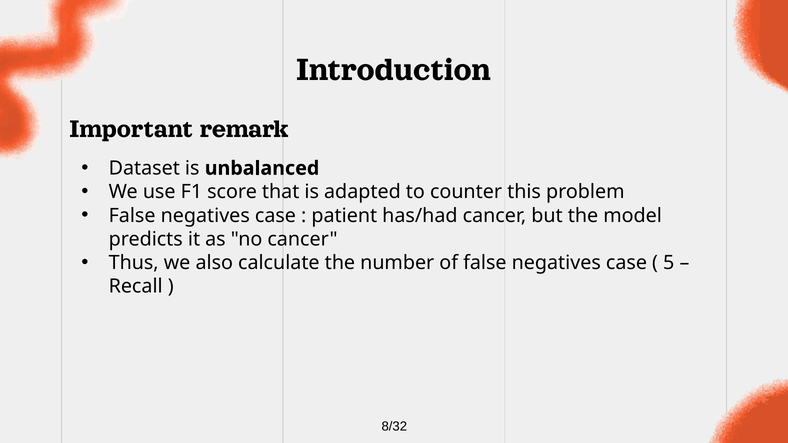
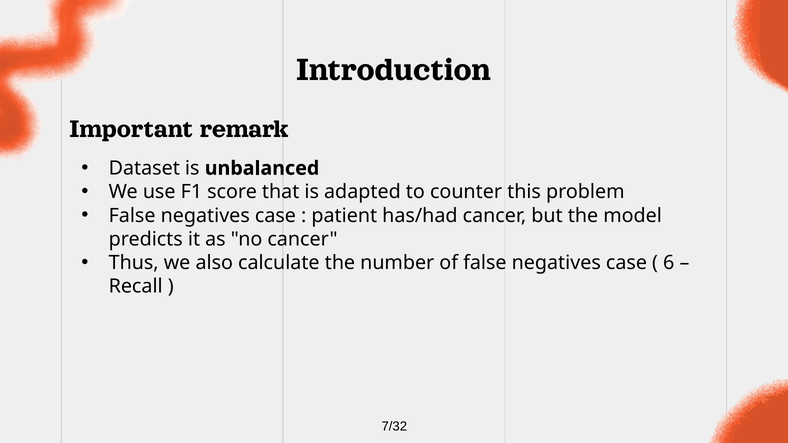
5: 5 -> 6
8/32: 8/32 -> 7/32
